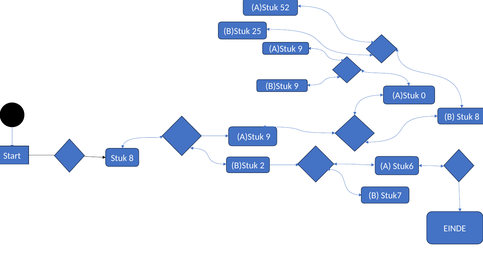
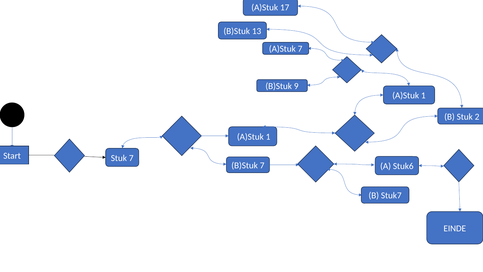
52: 52 -> 17
25: 25 -> 13
9 at (300, 49): 9 -> 7
0 at (423, 95): 0 -> 1
B Stuk 8: 8 -> 2
9 at (268, 137): 9 -> 1
Start Stuk 8: 8 -> 7
B)Stuk 2: 2 -> 7
